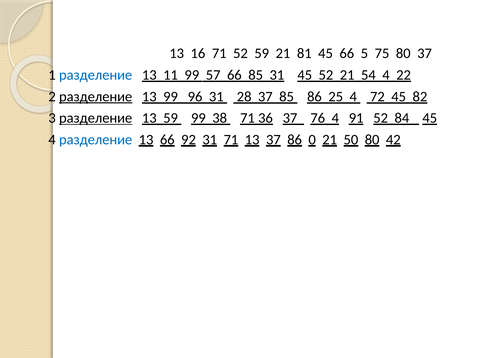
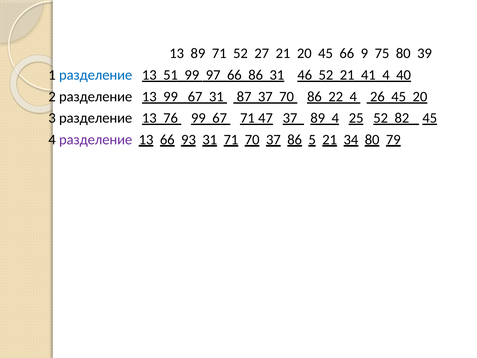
13 16: 16 -> 89
52 59: 59 -> 27
21 81: 81 -> 20
5: 5 -> 9
80 37: 37 -> 39
11: 11 -> 51
57: 57 -> 97
66 85: 85 -> 86
31 45: 45 -> 46
54: 54 -> 41
22: 22 -> 40
разделение at (96, 97) underline: present -> none
13 99 96: 96 -> 67
28: 28 -> 87
37 85: 85 -> 70
25: 25 -> 22
72: 72 -> 26
45 82: 82 -> 20
разделение at (96, 118) underline: present -> none
13 59: 59 -> 76
38 at (220, 118): 38 -> 67
36: 36 -> 47
37 76: 76 -> 89
91: 91 -> 25
84: 84 -> 82
разделение at (96, 139) colour: blue -> purple
92: 92 -> 93
71 13: 13 -> 70
0: 0 -> 5
50: 50 -> 34
42: 42 -> 79
